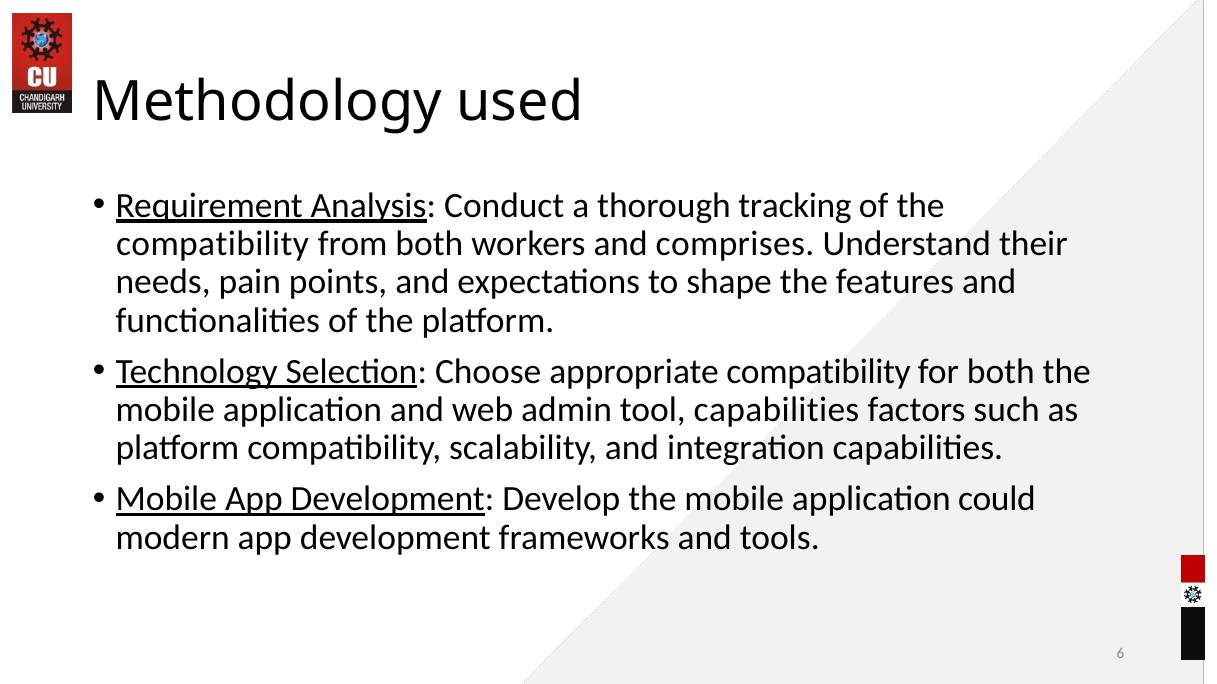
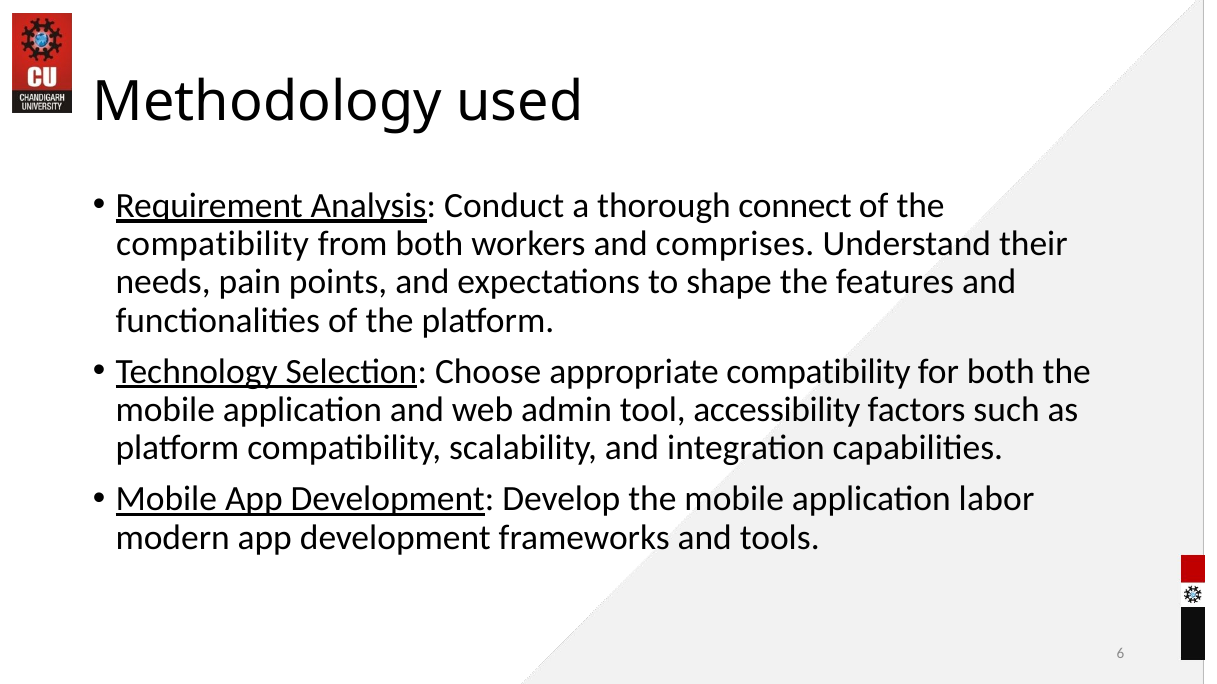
tracking: tracking -> connect
tool capabilities: capabilities -> accessibility
could: could -> labor
